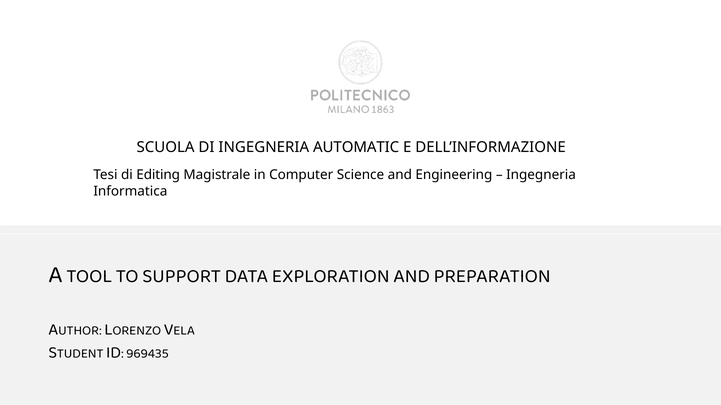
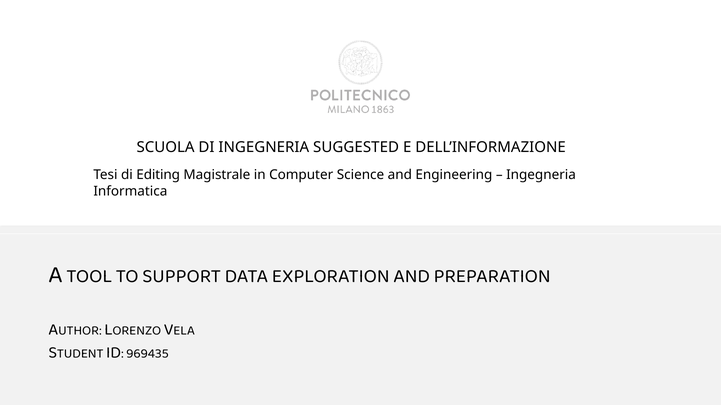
AUTOMATIC: AUTOMATIC -> SUGGESTED
